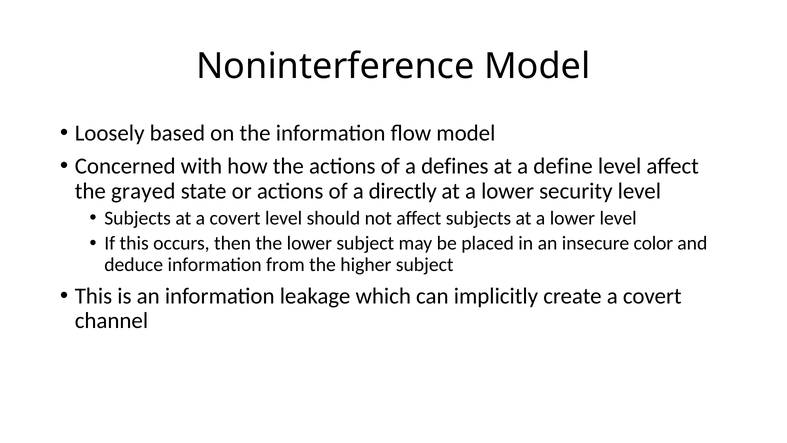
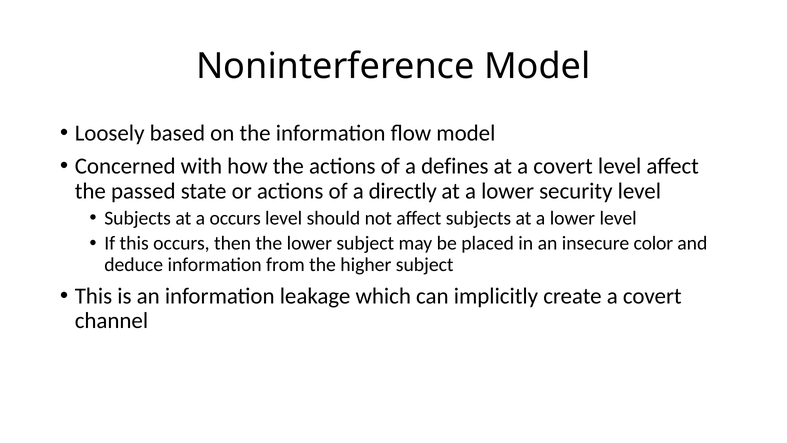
at a define: define -> covert
grayed: grayed -> passed
at a covert: covert -> occurs
